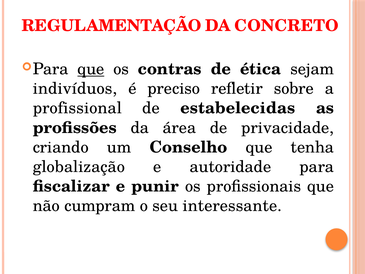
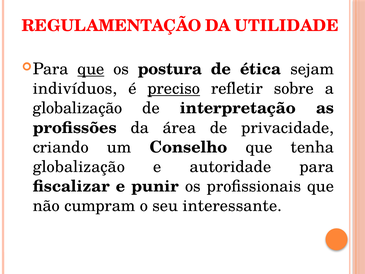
CONCRETO: CONCRETO -> UTILIDADE
contras: contras -> postura
preciso underline: none -> present
profissional at (77, 108): profissional -> globalização
estabelecidas: estabelecidas -> interpretação
